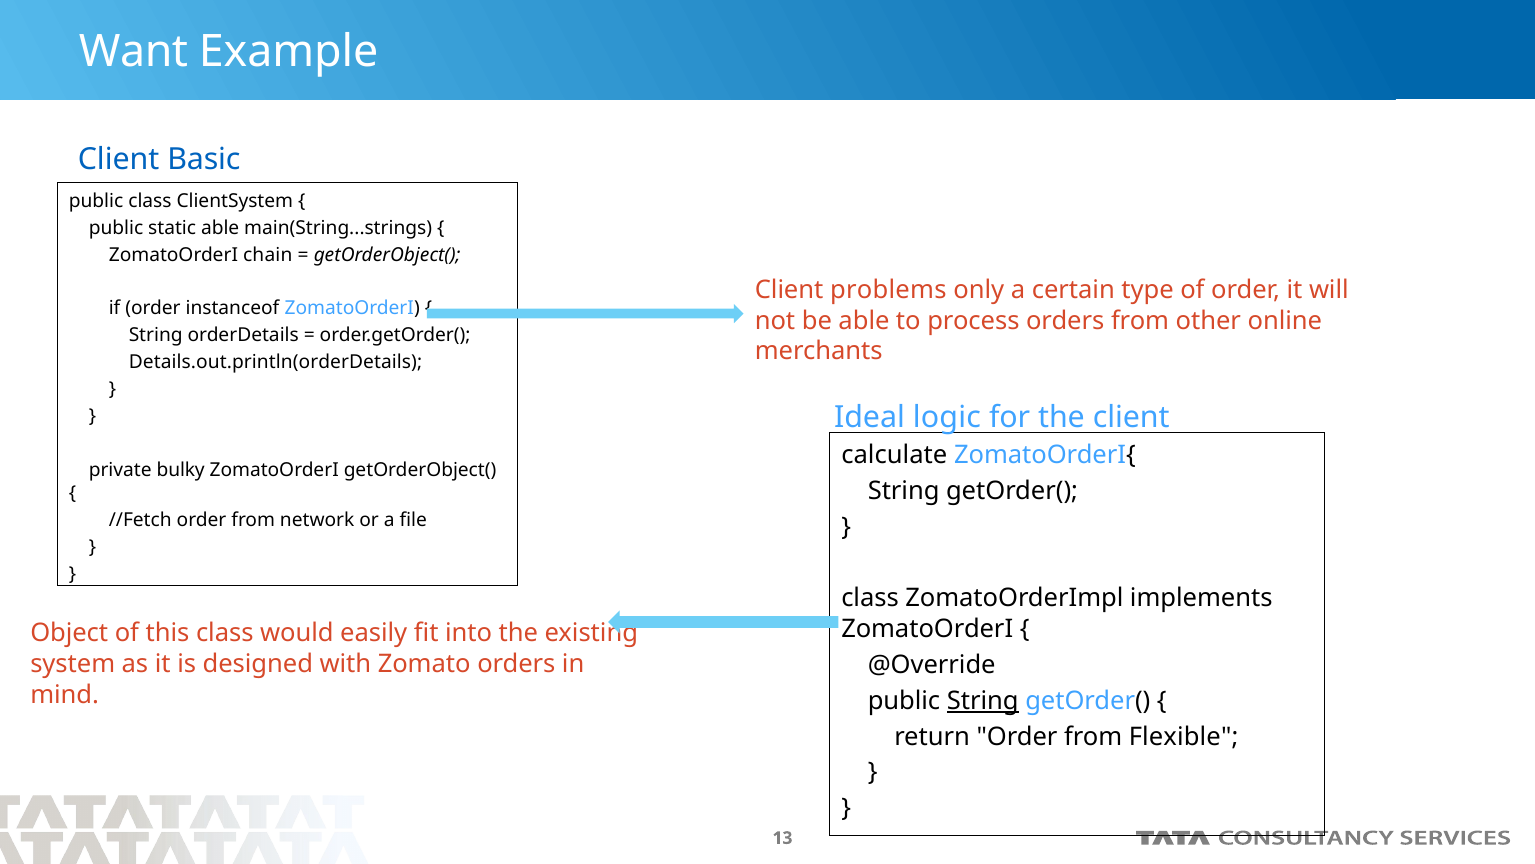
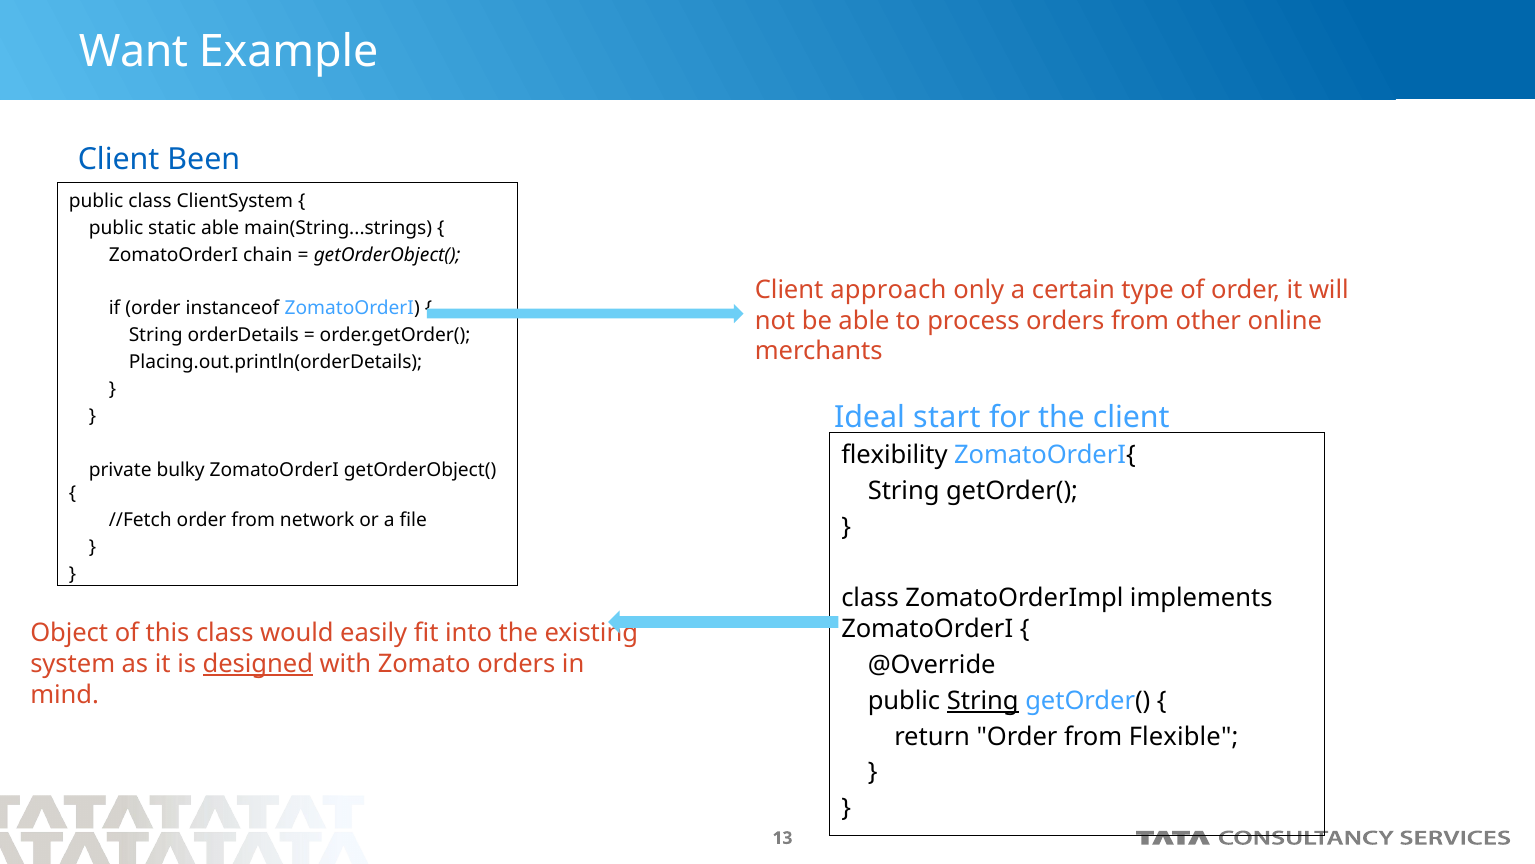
Basic: Basic -> Been
problems: problems -> approach
Details.out.println(orderDetails: Details.out.println(orderDetails -> Placing.out.println(orderDetails
logic: logic -> start
calculate: calculate -> flexibility
designed underline: none -> present
